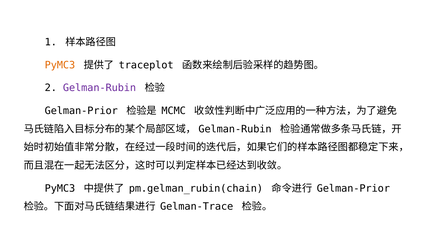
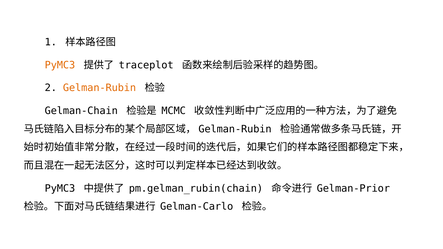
Gelman-Rubin colour: purple -> orange
Gelman-Prior at (81, 111): Gelman-Prior -> Gelman-Chain
Gelman-Trace: Gelman-Trace -> Gelman-Carlo
